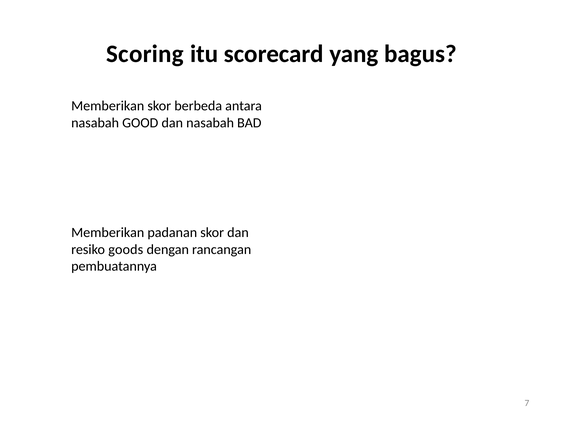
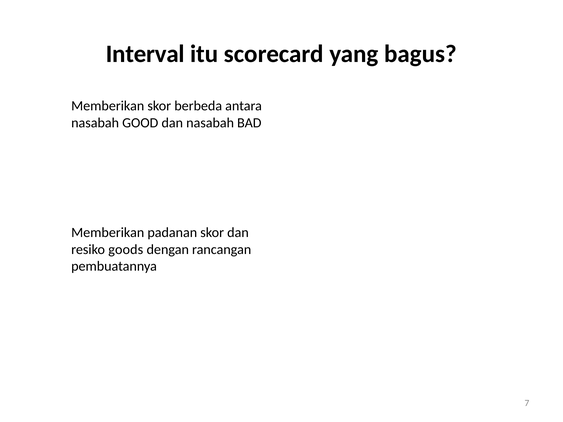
Scoring: Scoring -> Interval
